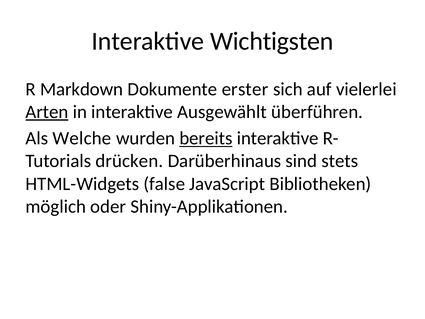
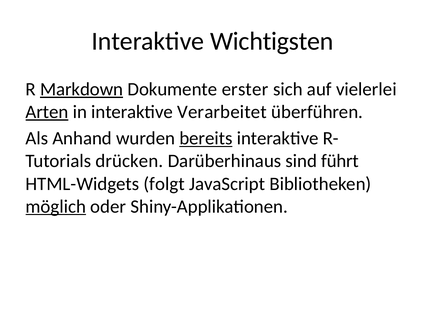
Markdown underline: none -> present
Ausgewählt: Ausgewählt -> Verarbeitet
Welche: Welche -> Anhand
stets: stets -> führt
false: false -> folgt
möglich underline: none -> present
